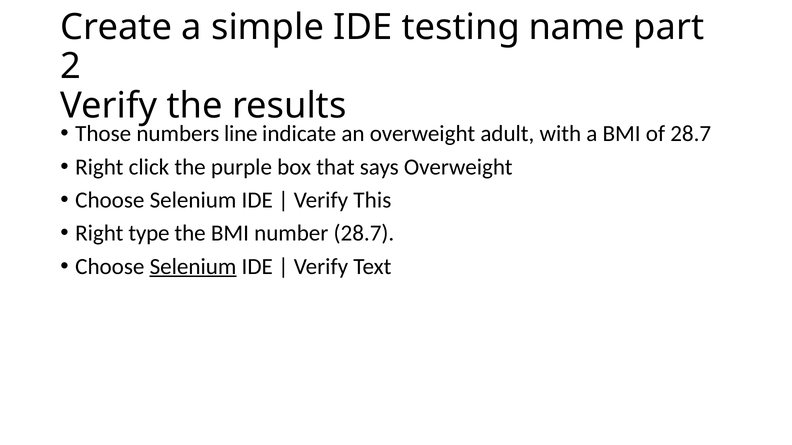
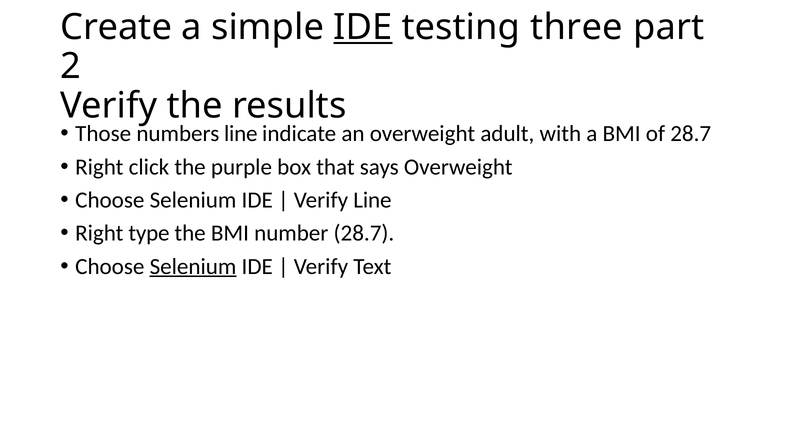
IDE at (363, 27) underline: none -> present
name: name -> three
Verify This: This -> Line
